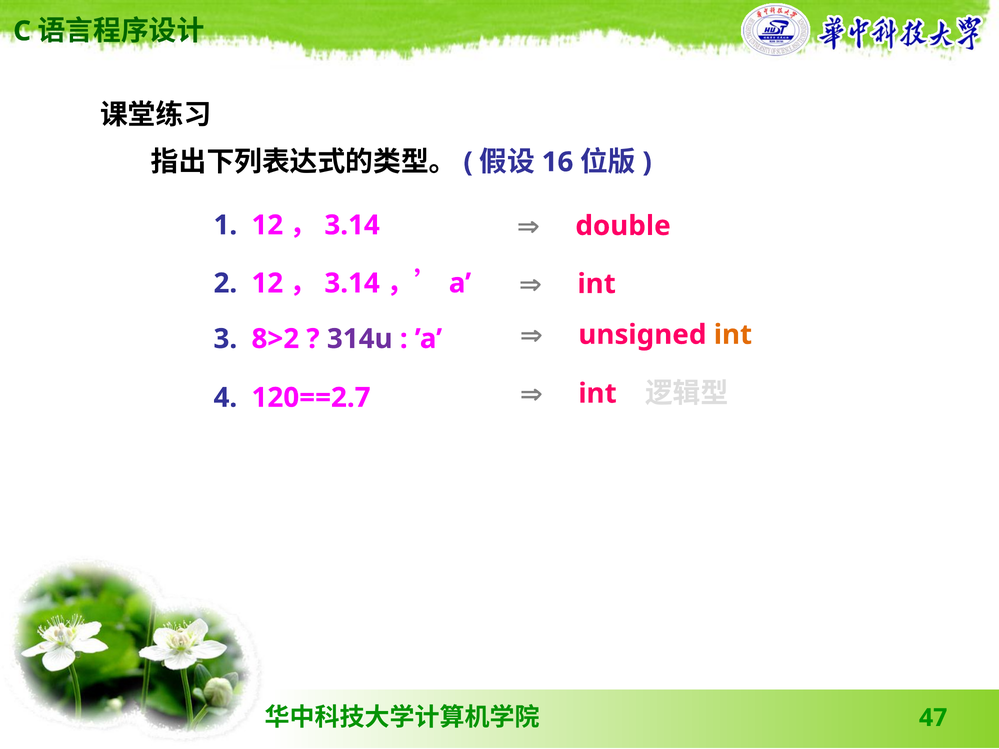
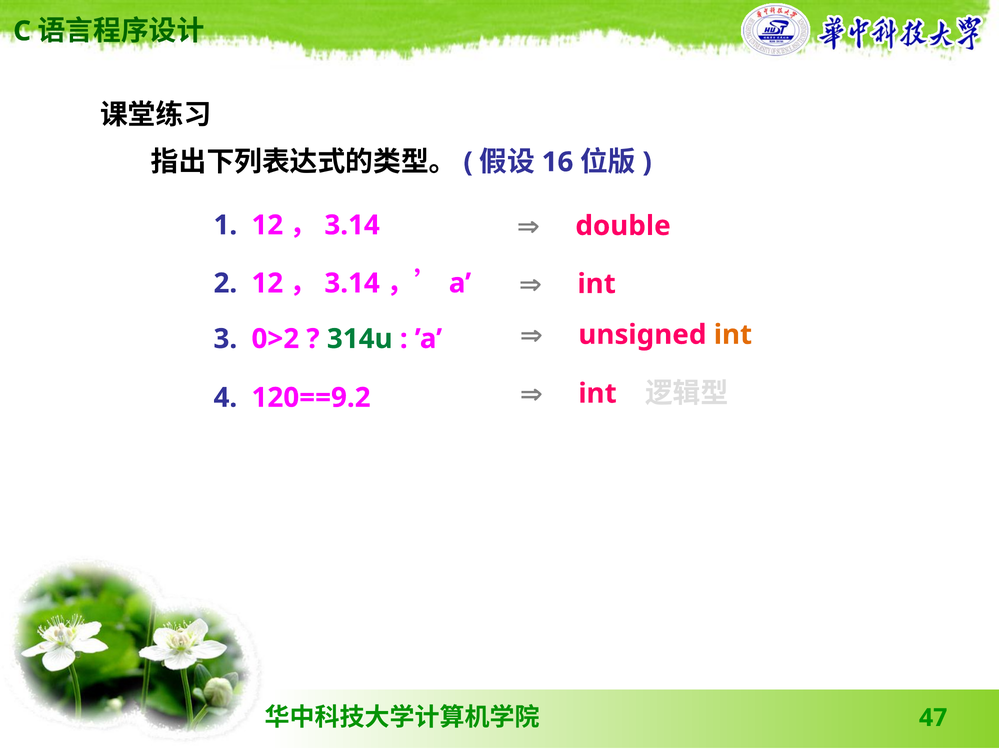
8>2: 8>2 -> 0>2
314u colour: purple -> green
120==2.7: 120==2.7 -> 120==9.2
